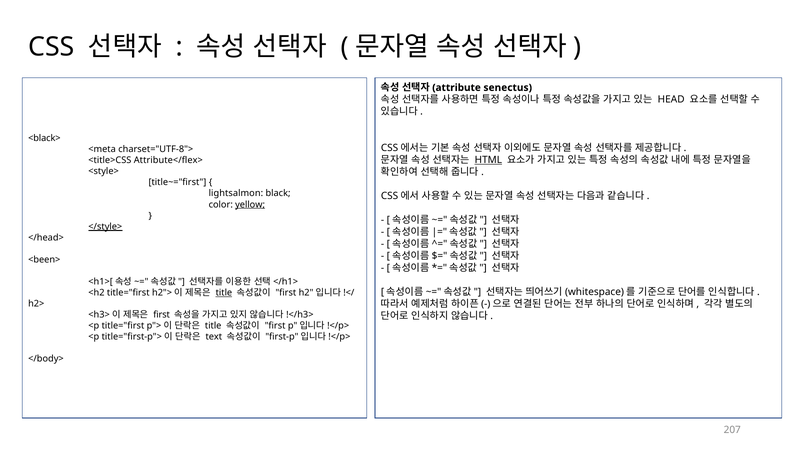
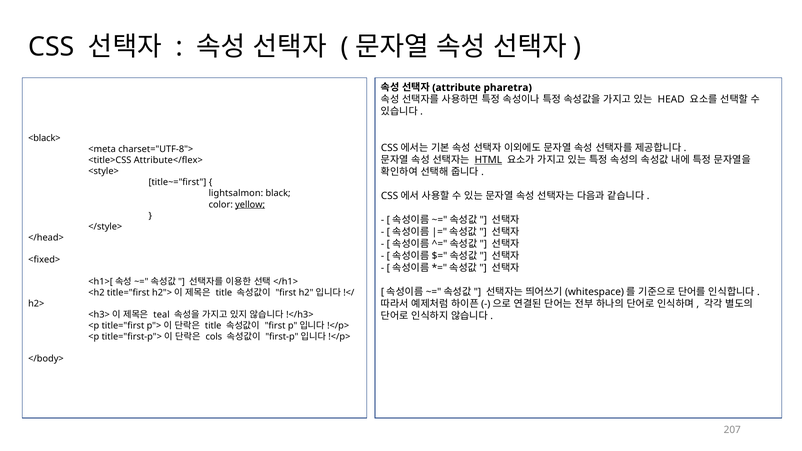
senectus: senectus -> pharetra
</style> underline: present -> none
<been>: <been> -> <fixed>
title at (224, 293) underline: present -> none
first at (162, 315): first -> teal
text: text -> cols
